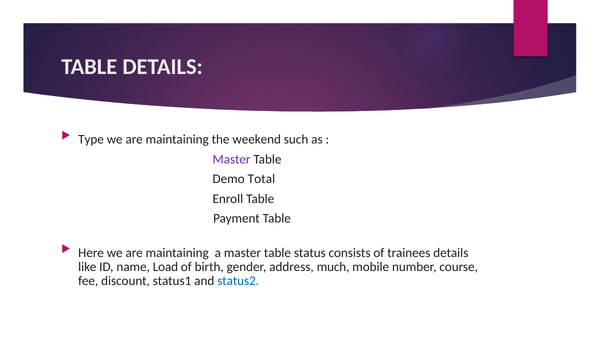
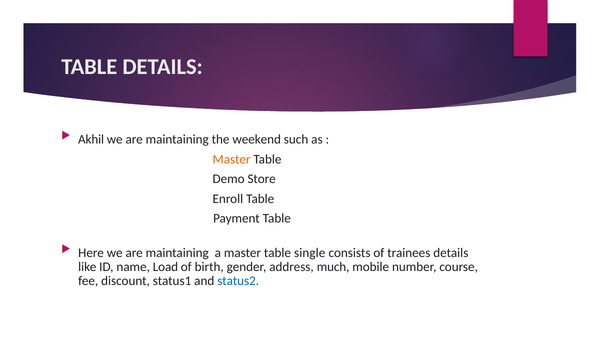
Type: Type -> Akhil
Master at (232, 159) colour: purple -> orange
Total: Total -> Store
status: status -> single
